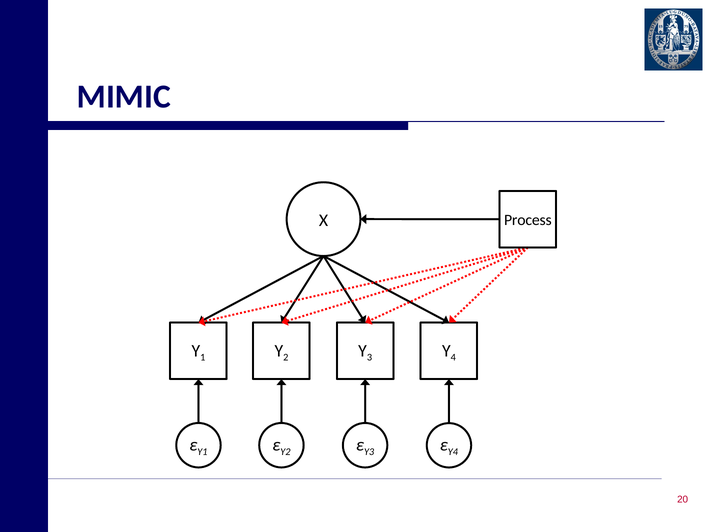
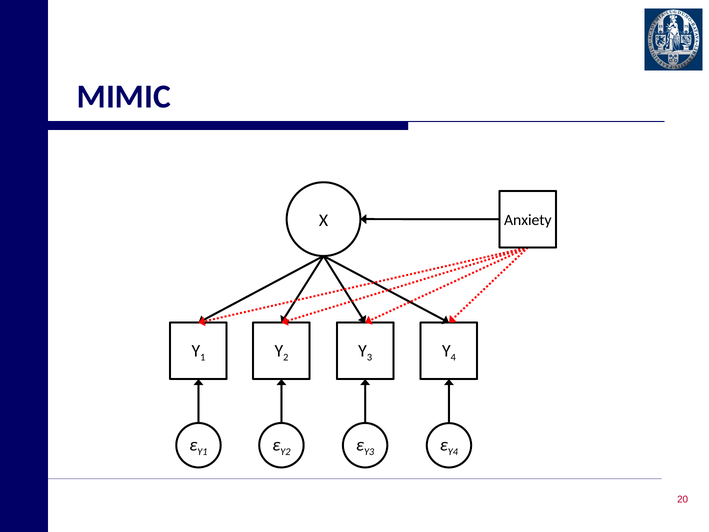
Process: Process -> Anxiety
